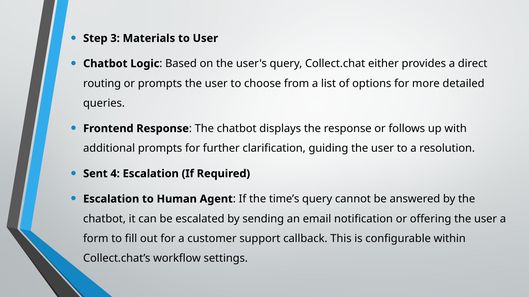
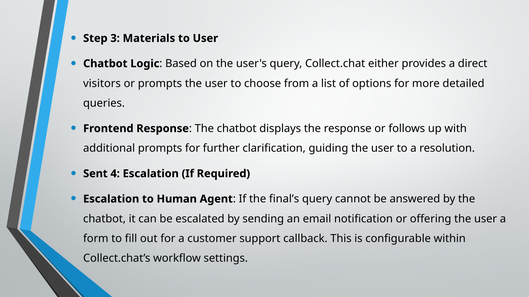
routing: routing -> visitors
time’s: time’s -> final’s
